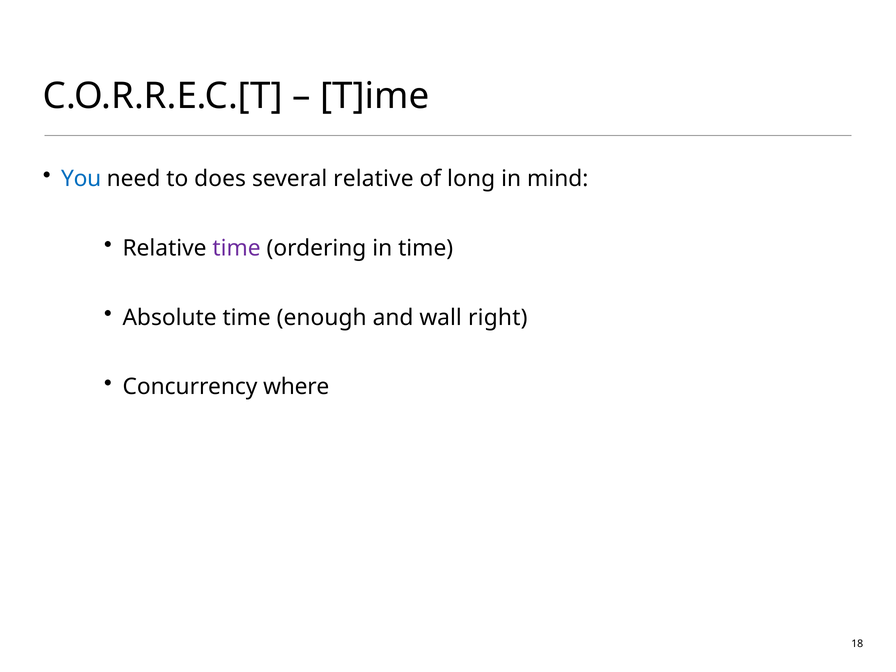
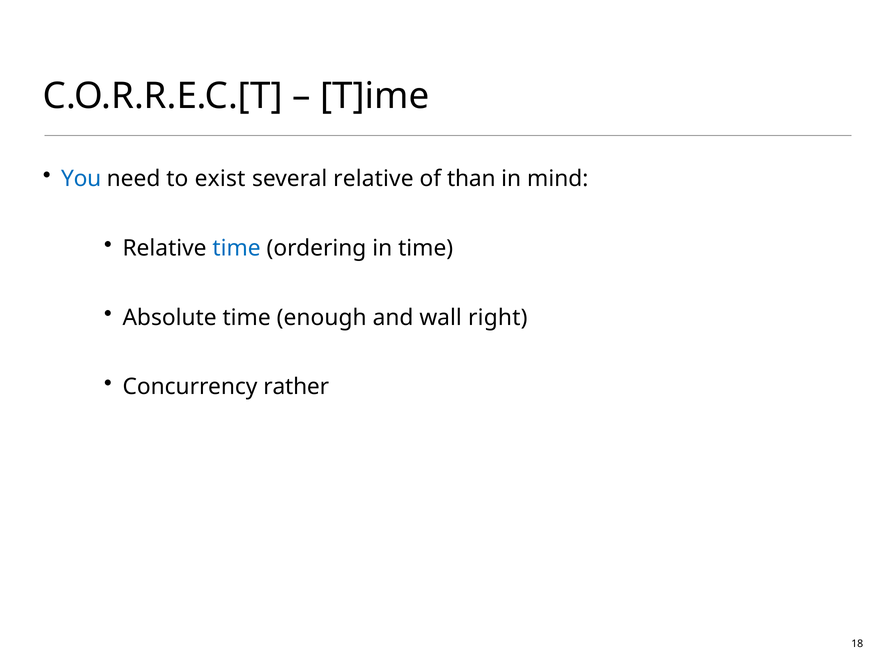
does: does -> exist
long: long -> than
time at (237, 248) colour: purple -> blue
where: where -> rather
